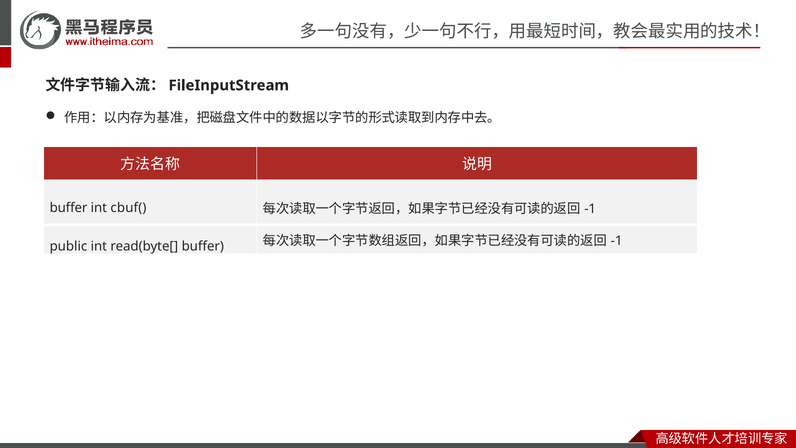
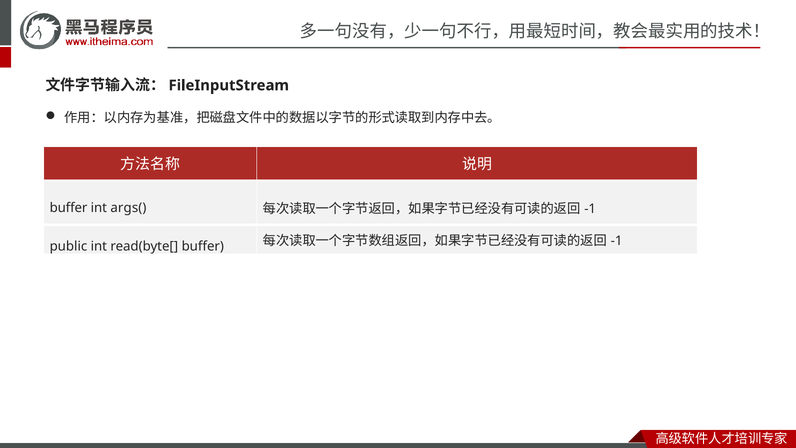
cbuf(: cbuf( -> args(
